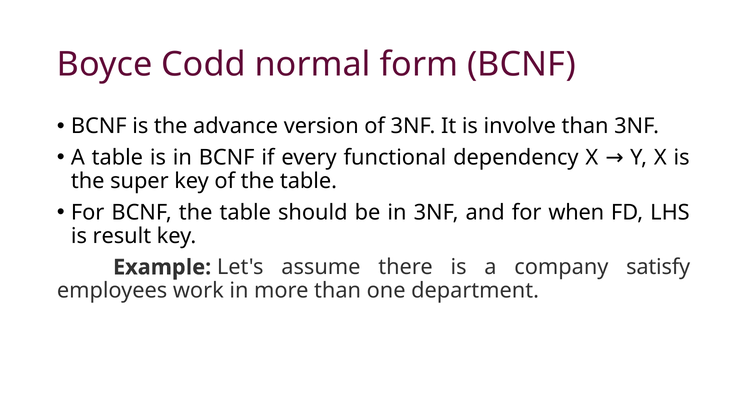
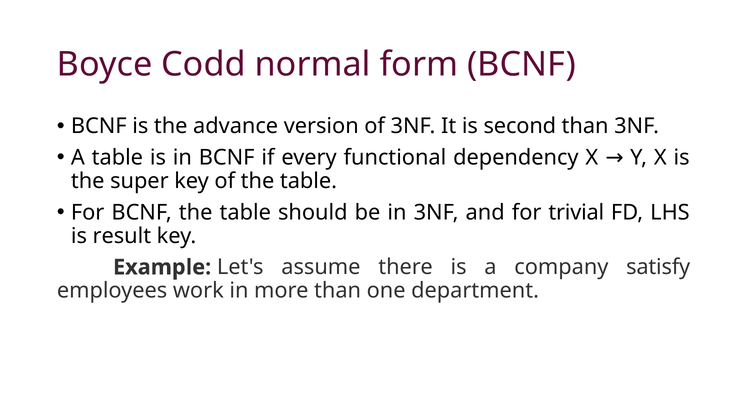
involve: involve -> second
when: when -> trivial
